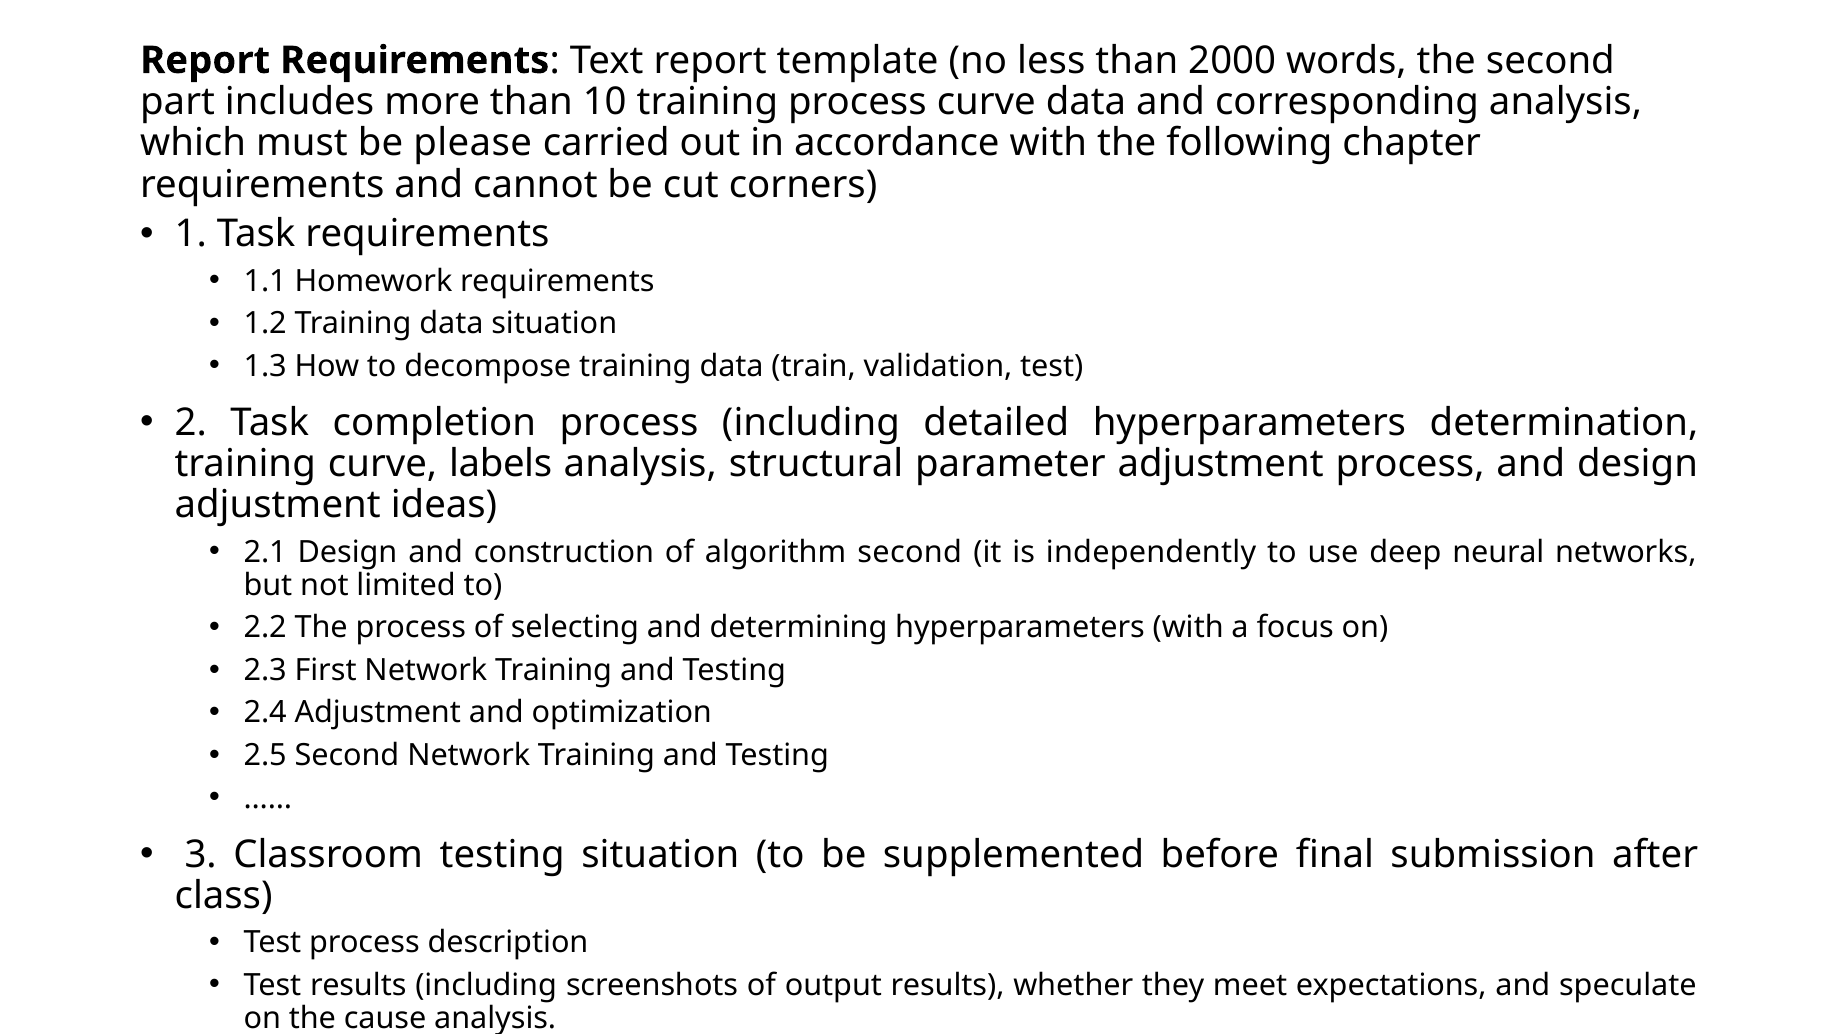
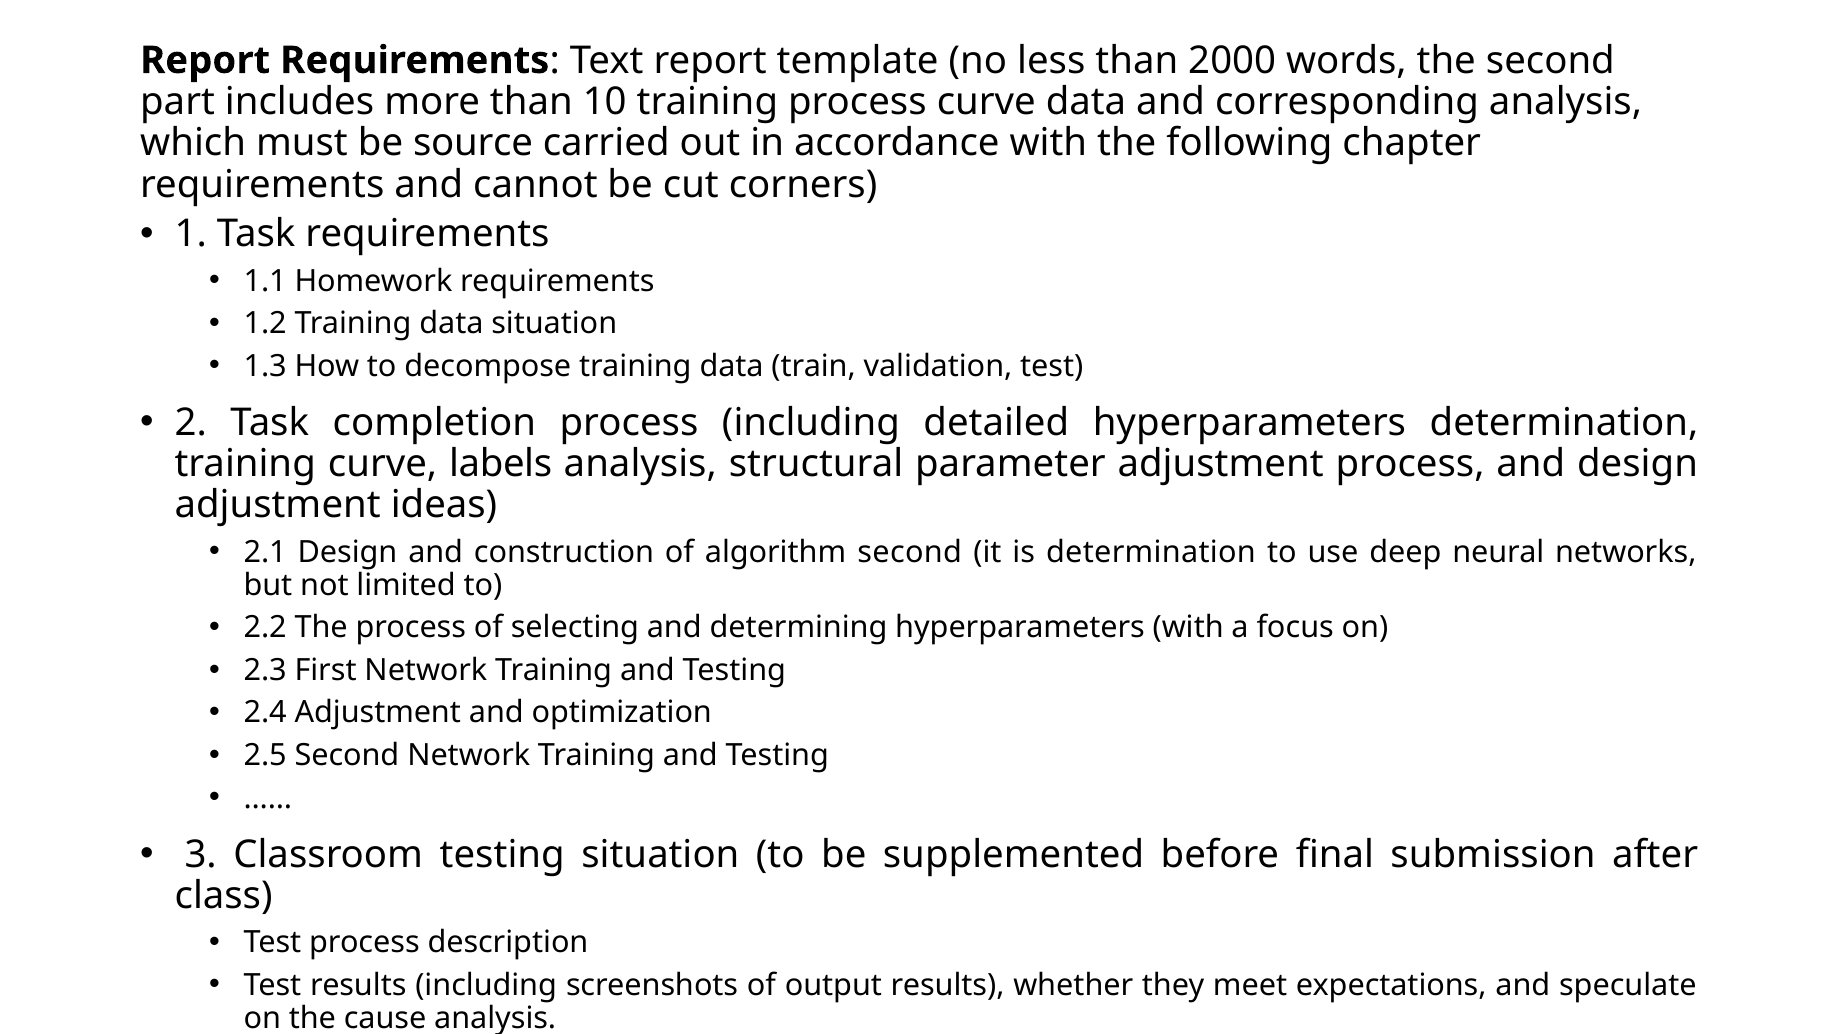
please: please -> source
is independently: independently -> determination
